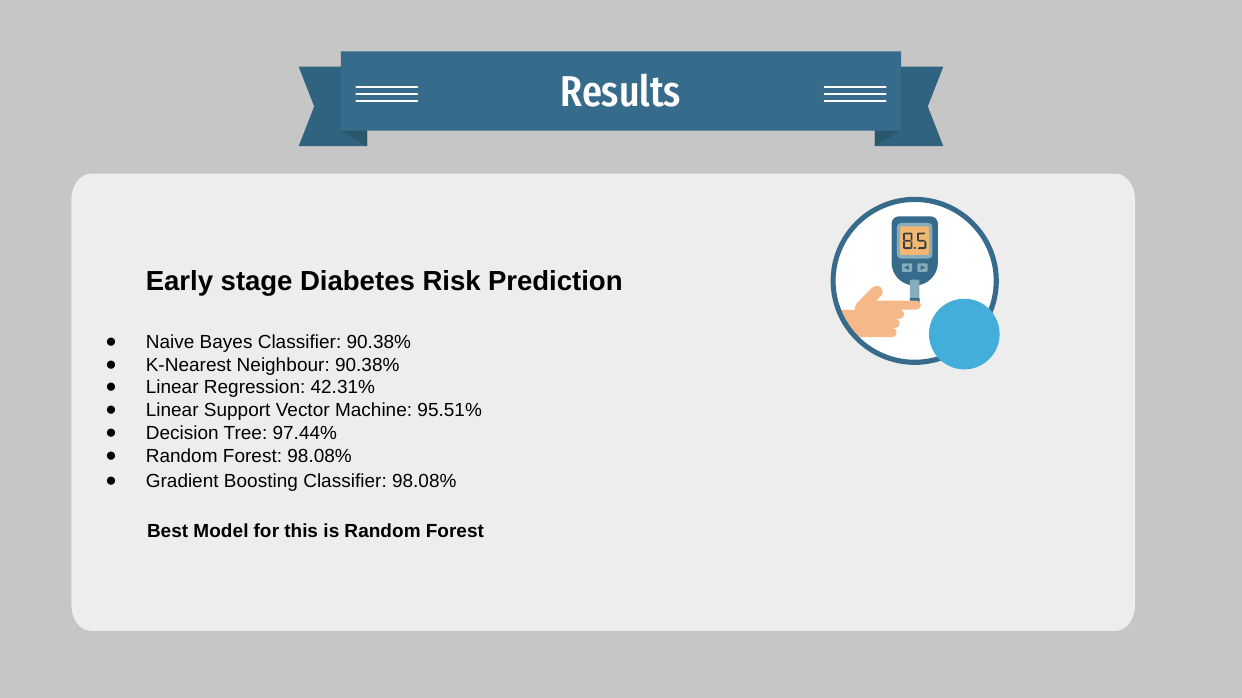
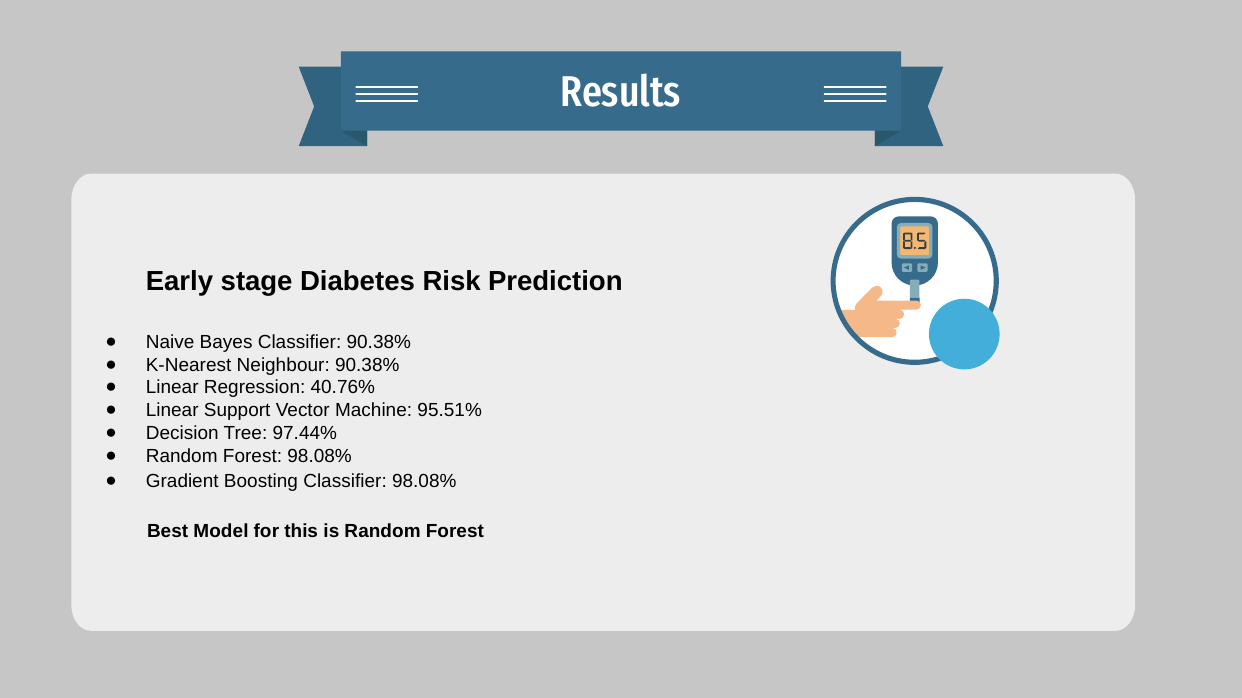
42.31%: 42.31% -> 40.76%
